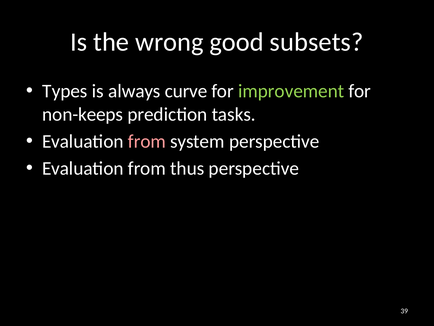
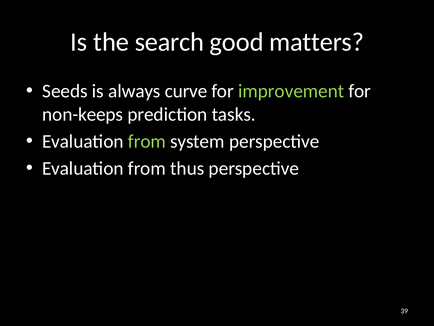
wrong: wrong -> search
subsets: subsets -> matters
Types: Types -> Seeds
from at (147, 141) colour: pink -> light green
